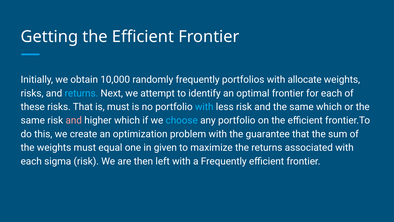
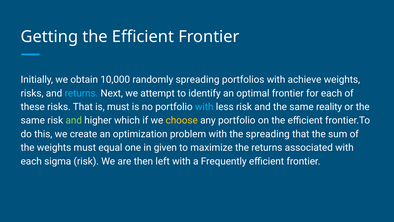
randomly frequently: frequently -> spreading
allocate: allocate -> achieve
same which: which -> reality
and at (74, 120) colour: pink -> light green
choose colour: light blue -> yellow
the guarantee: guarantee -> spreading
